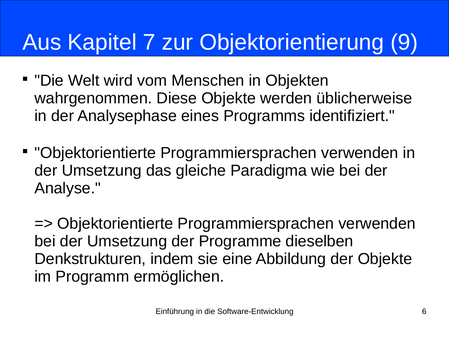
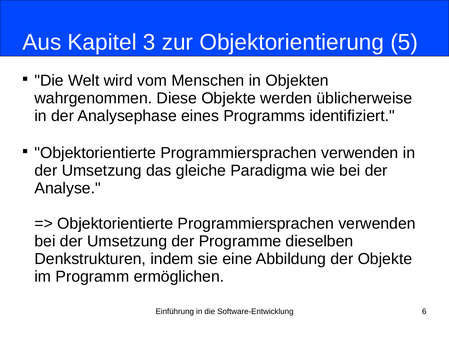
7: 7 -> 3
9: 9 -> 5
